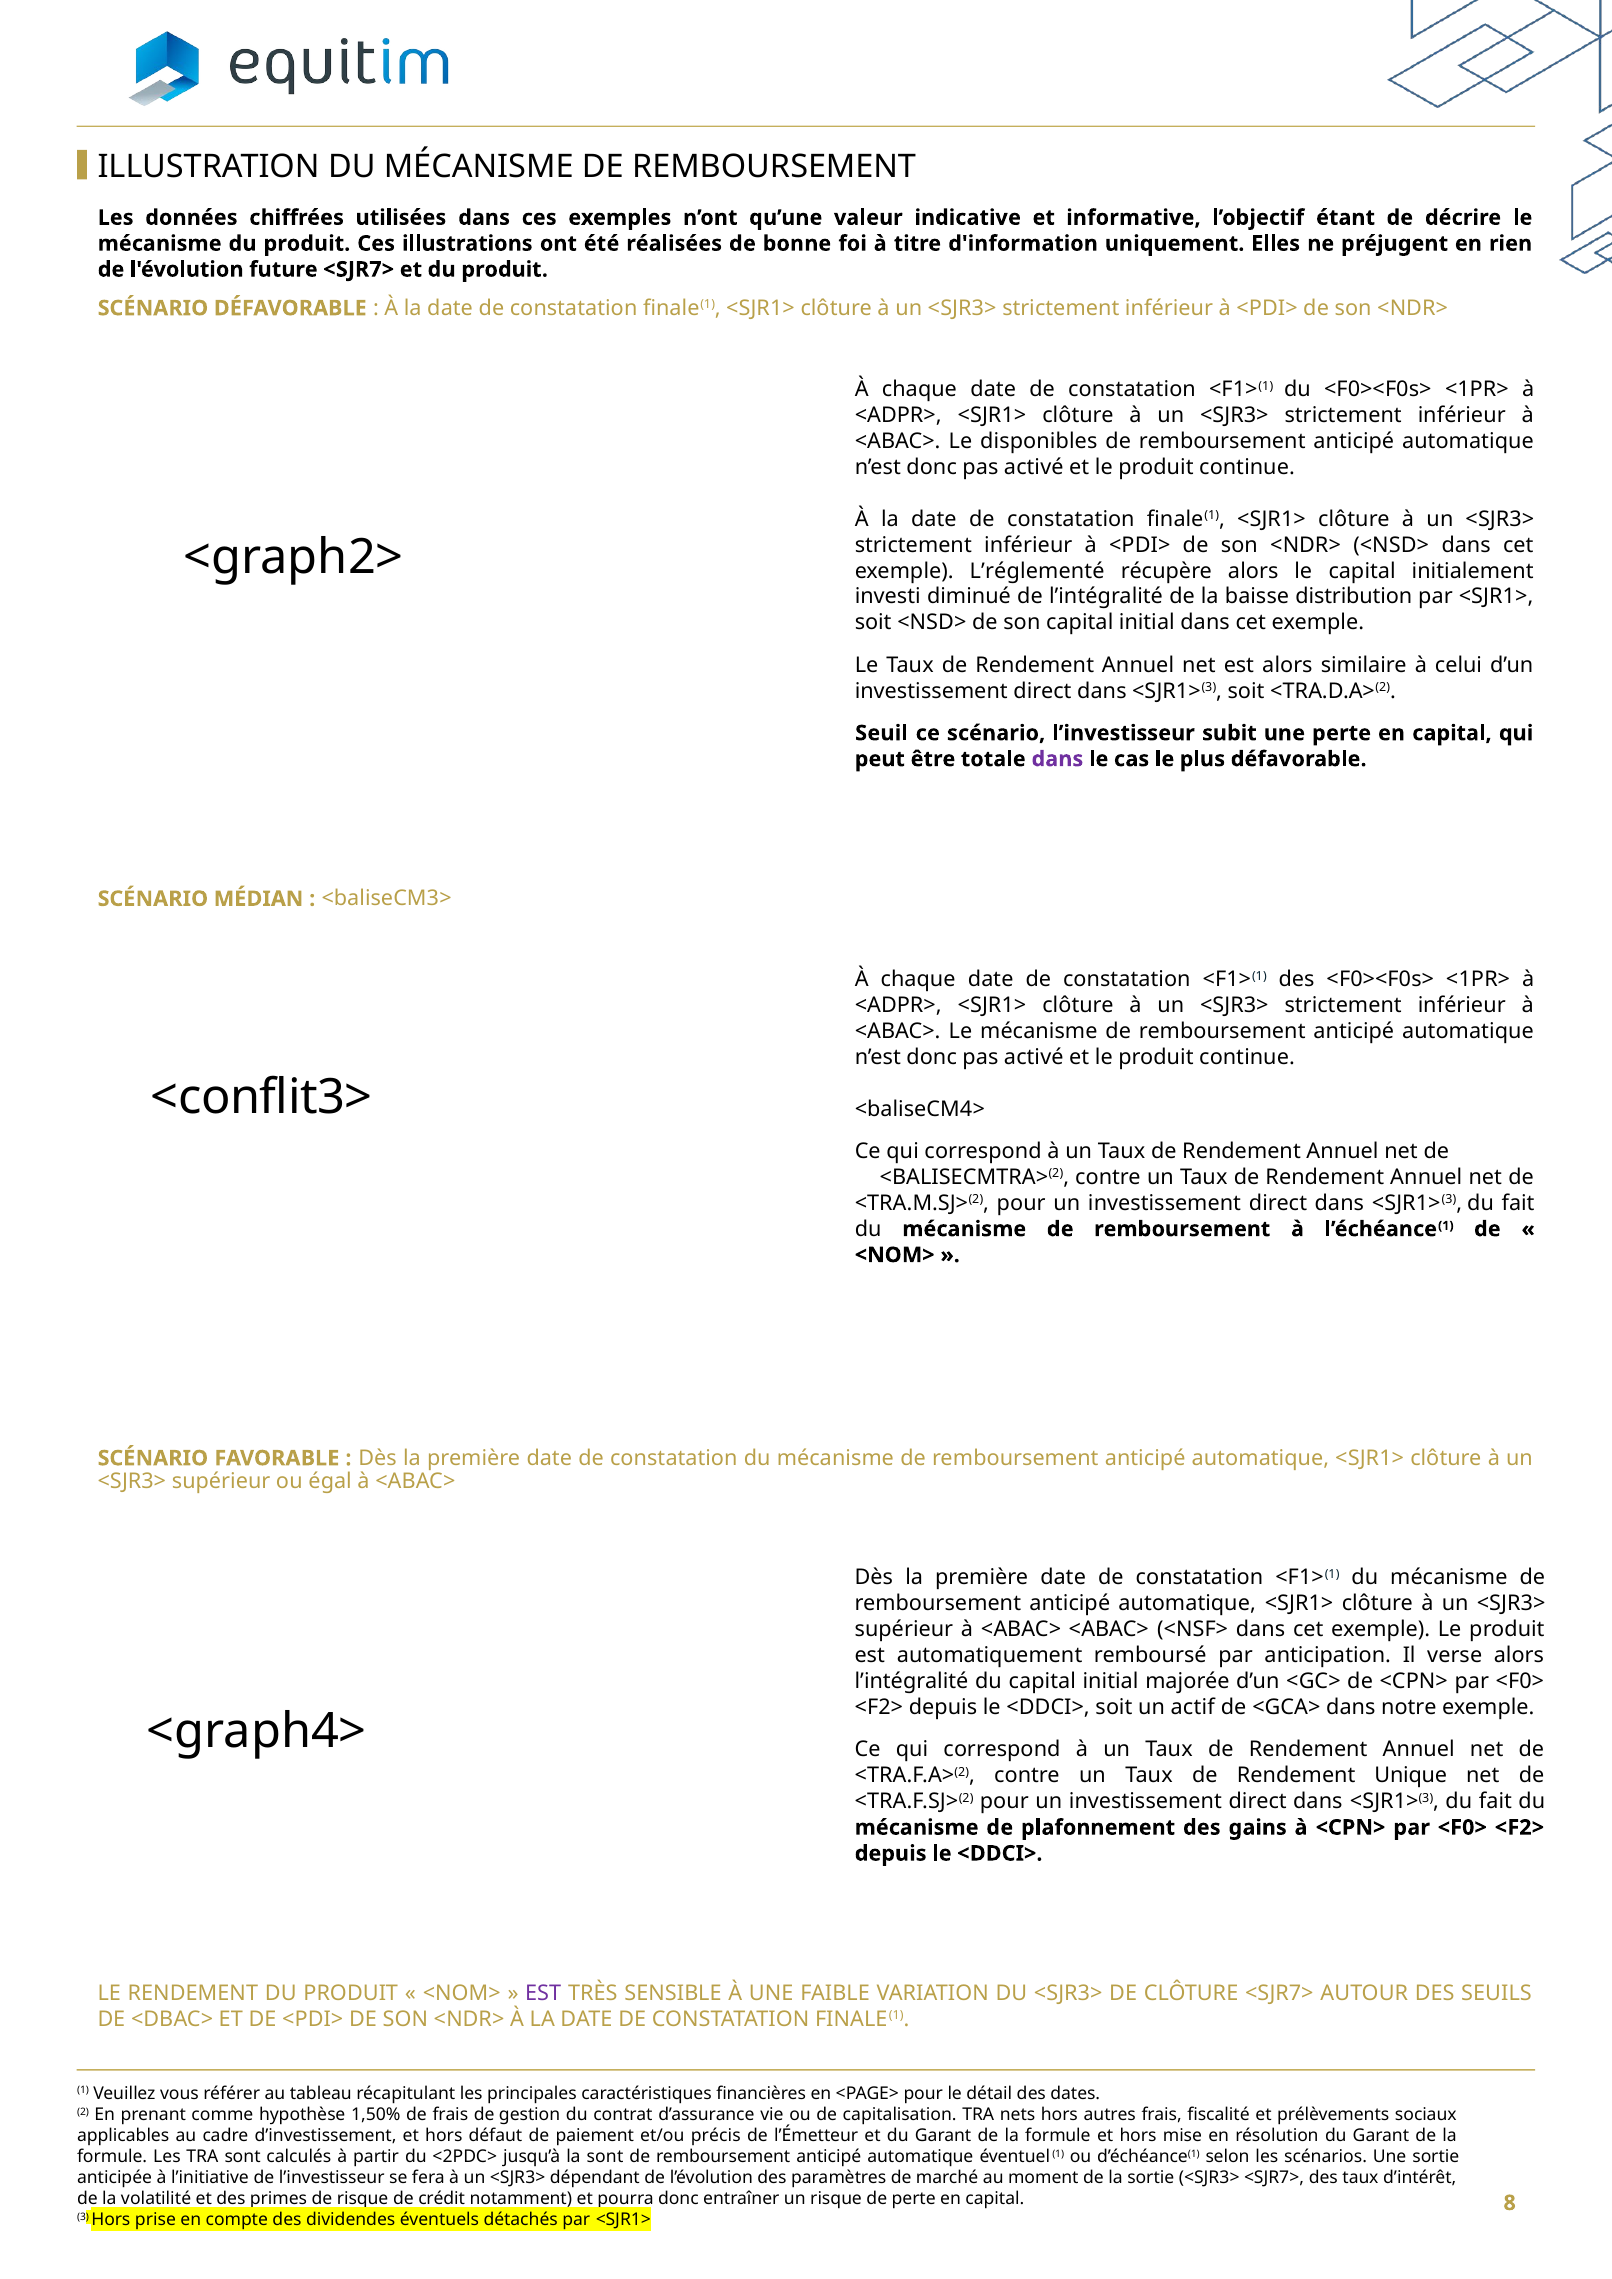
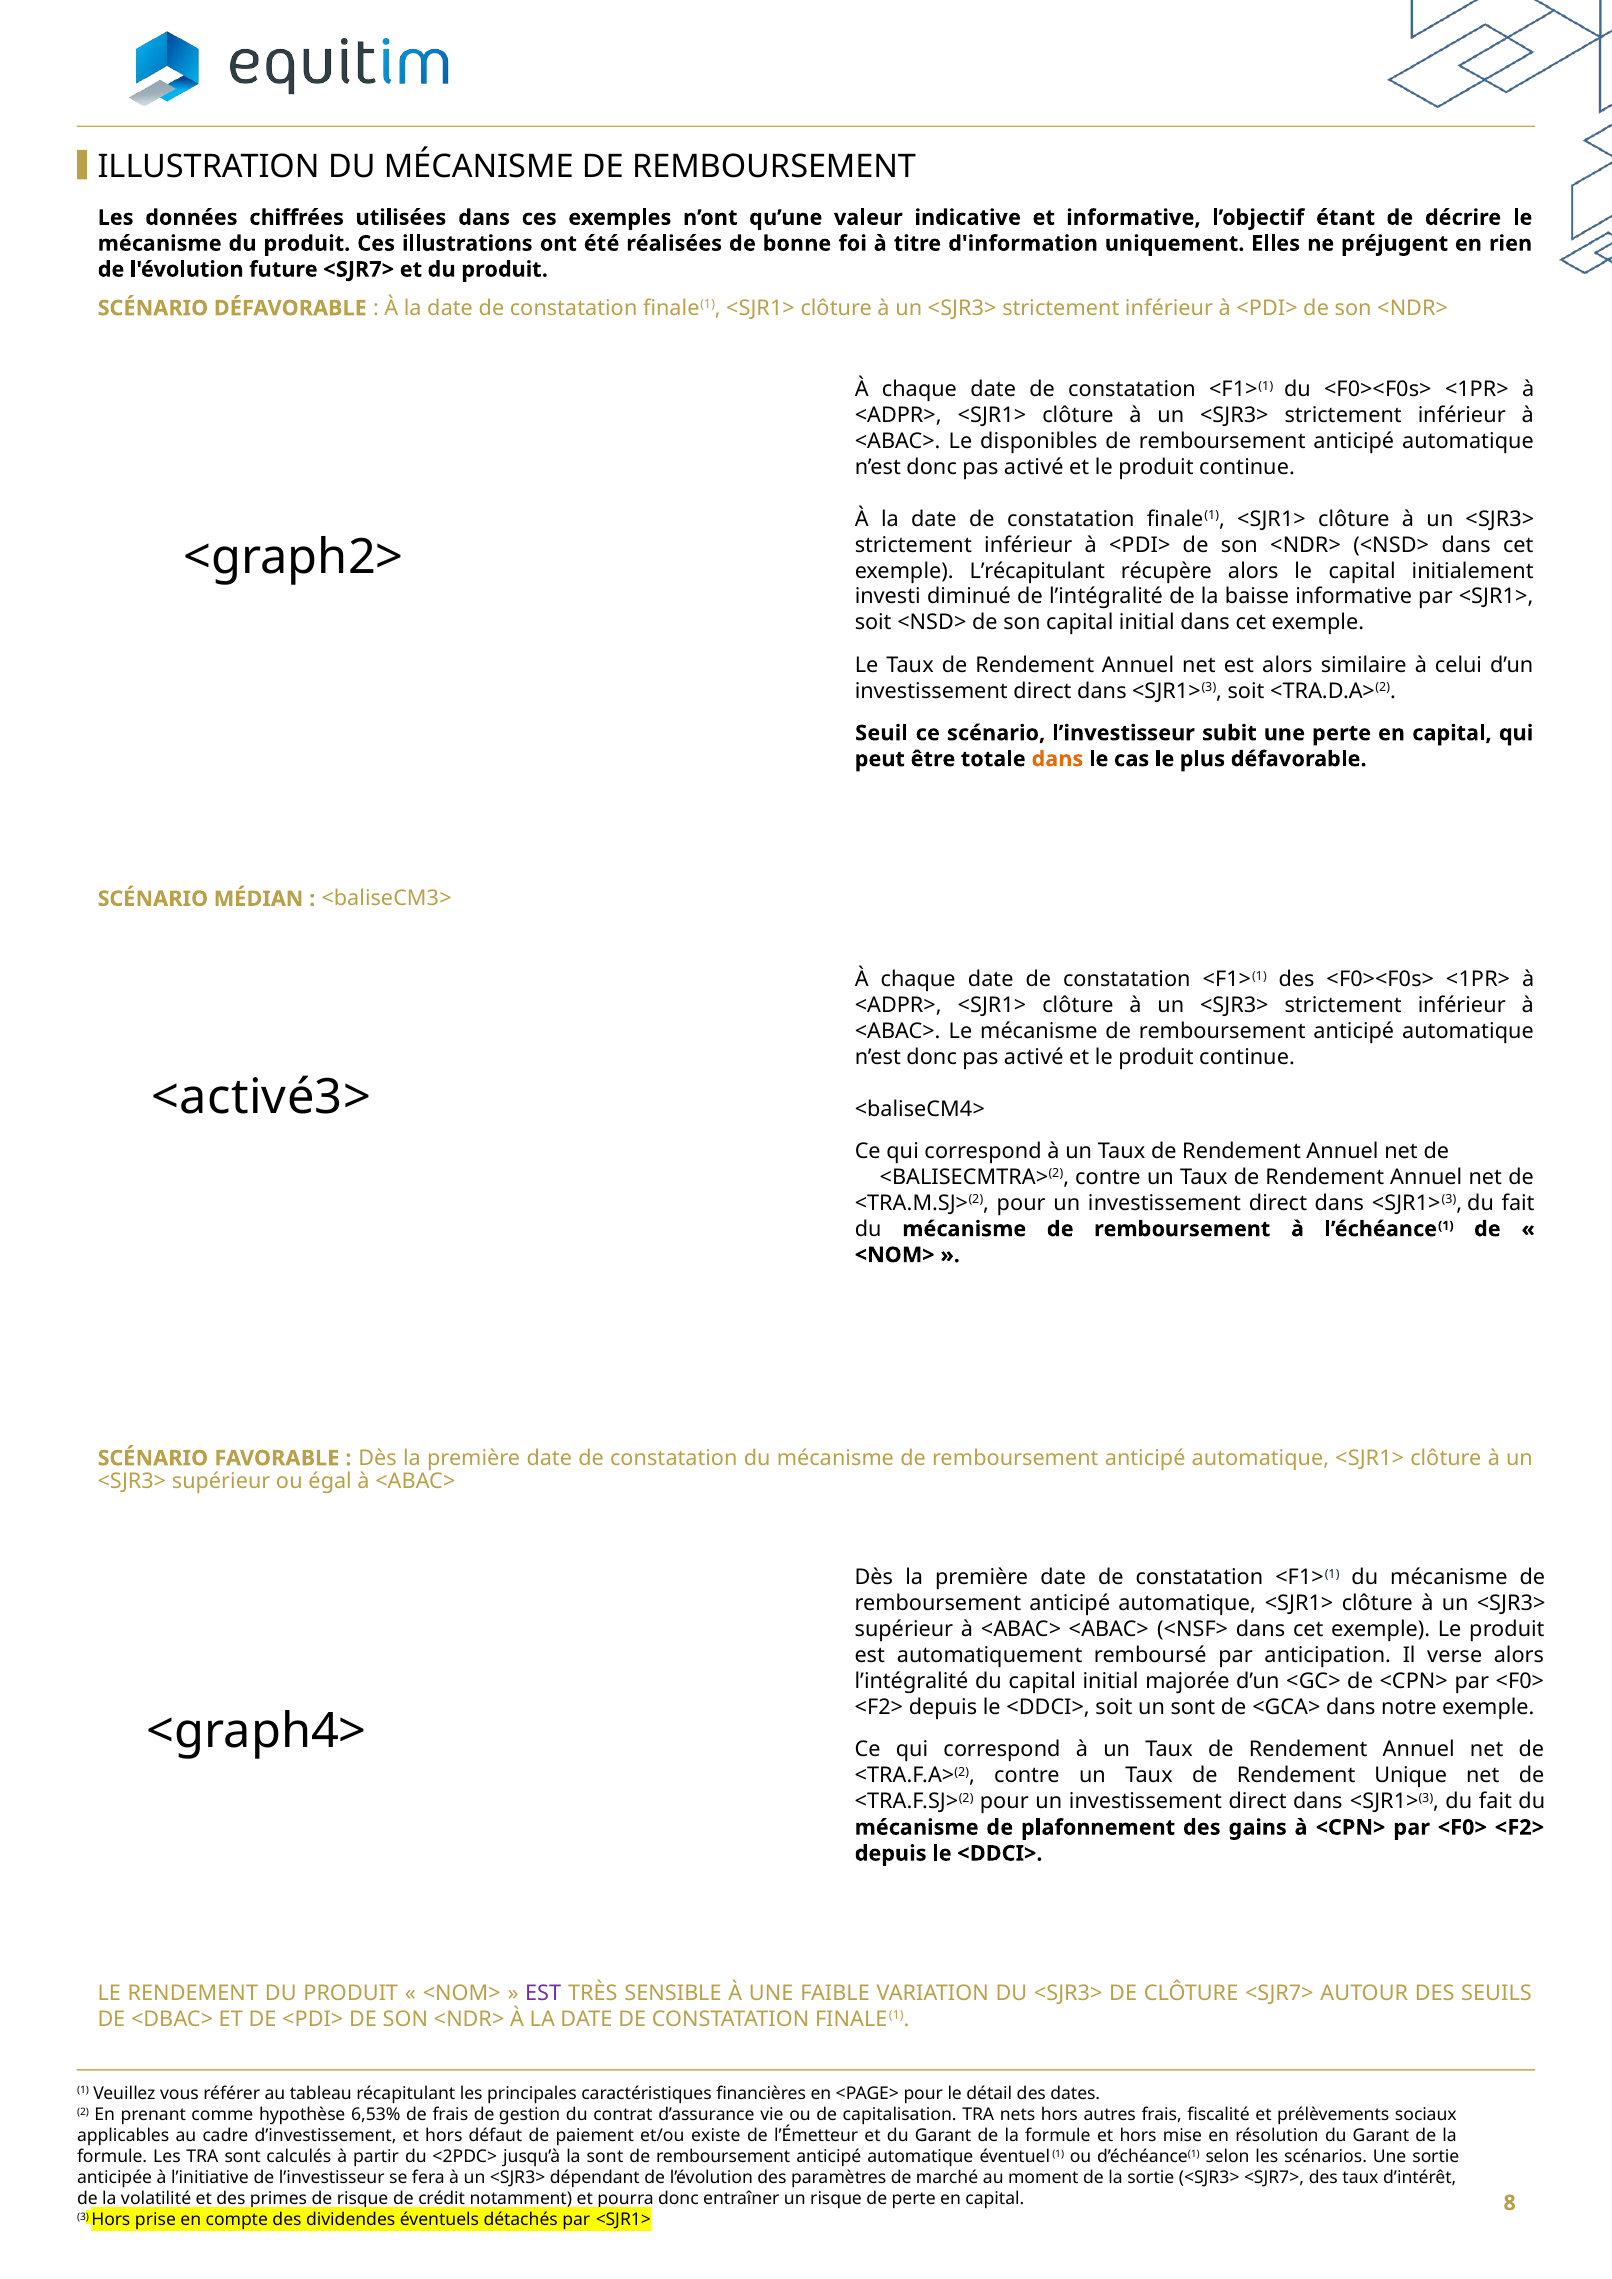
L’réglementé: L’réglementé -> L’récapitulant
baisse distribution: distribution -> informative
dans at (1057, 759) colour: purple -> orange
<conflit3>: <conflit3> -> <activé3>
un actif: actif -> sont
1,50%: 1,50% -> 6,53%
précis: précis -> existe
